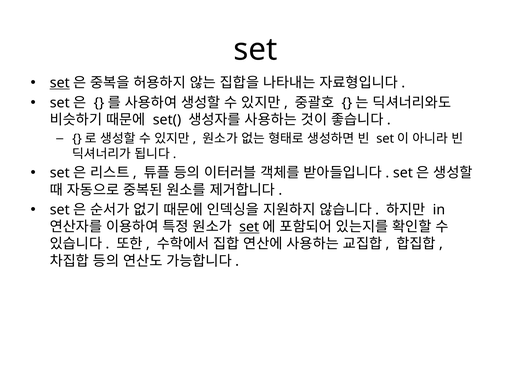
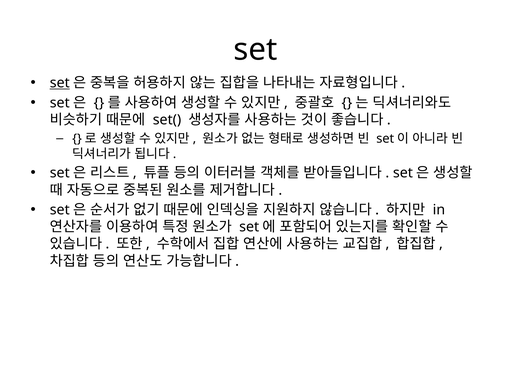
set at (249, 227) underline: present -> none
